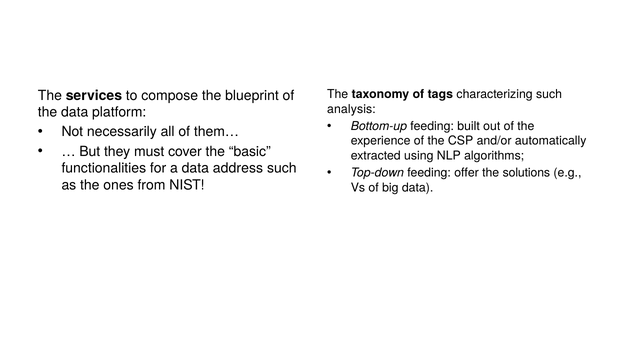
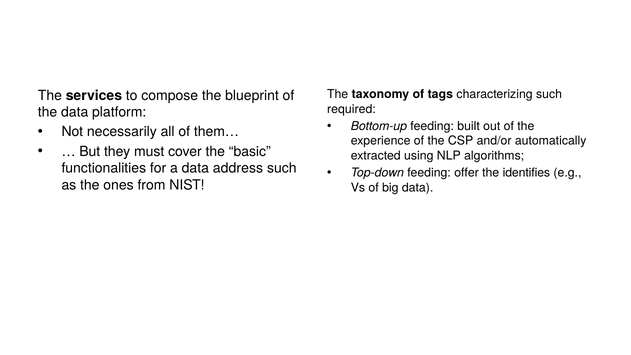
analysis: analysis -> required
solutions: solutions -> identifies
